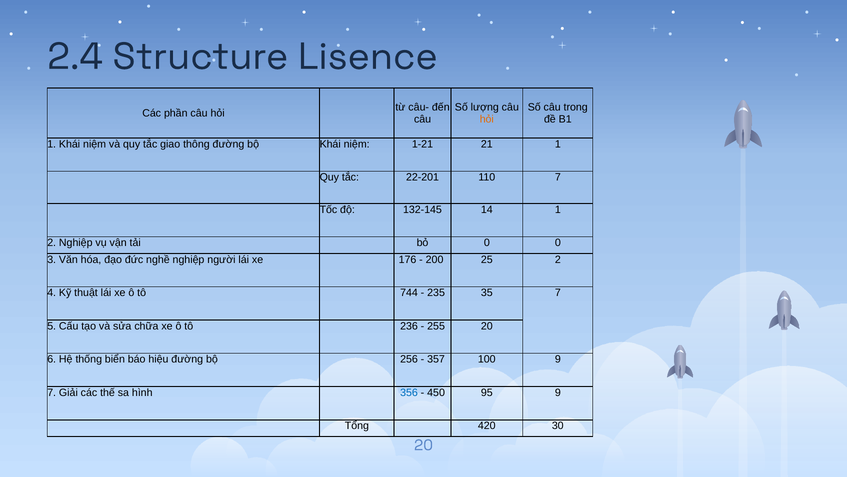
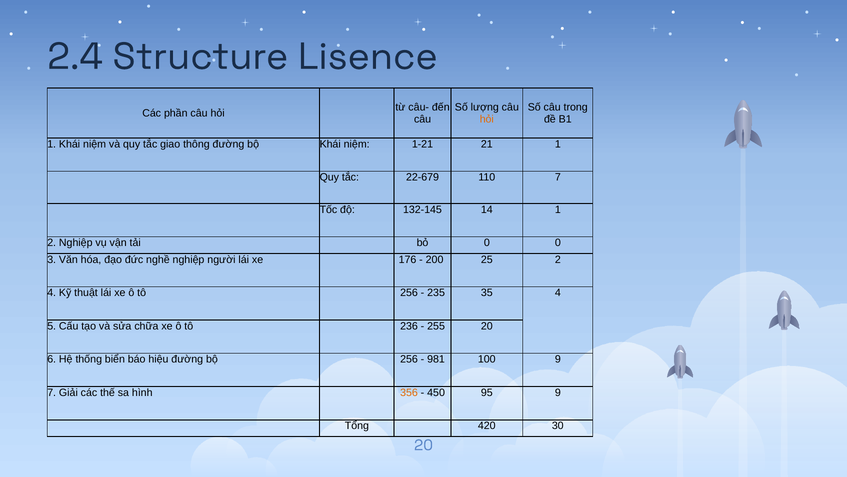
22-201: 22-201 -> 22-679
tô 744: 744 -> 256
35 7: 7 -> 4
357: 357 -> 981
356 colour: blue -> orange
